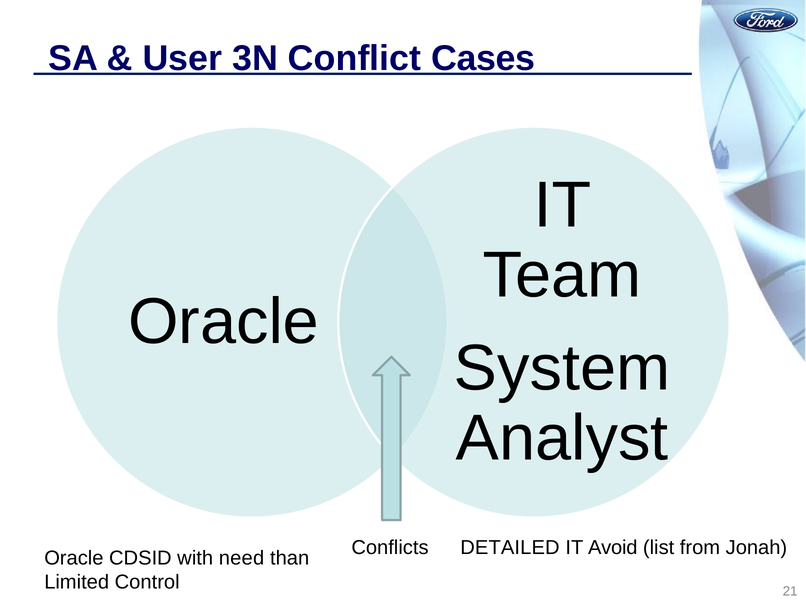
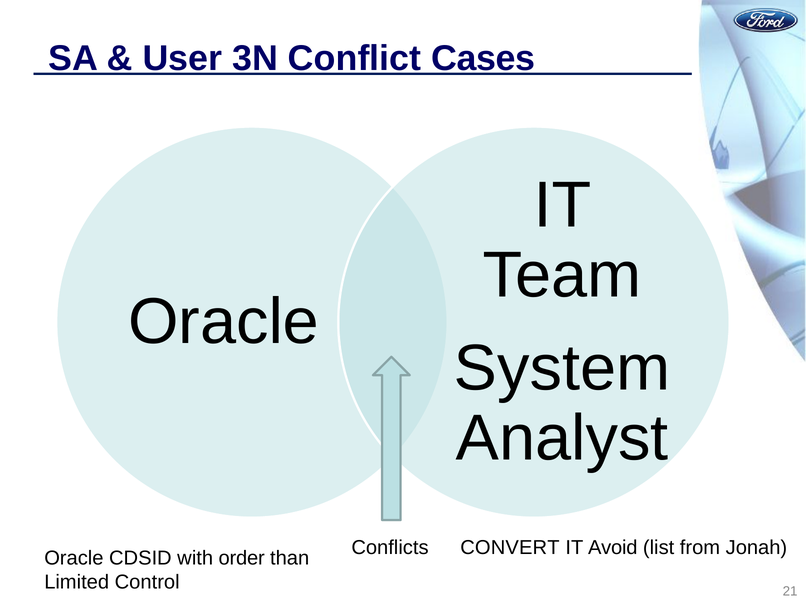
DETAILED: DETAILED -> CONVERT
need: need -> order
